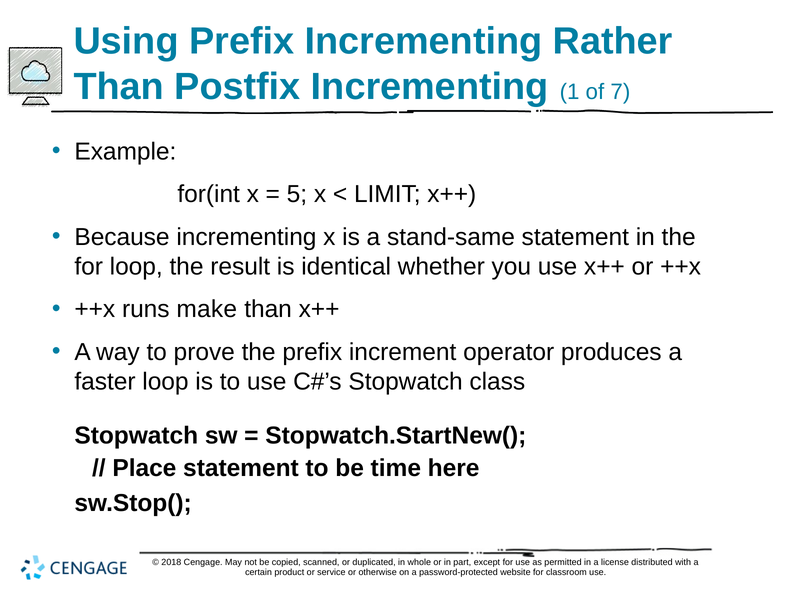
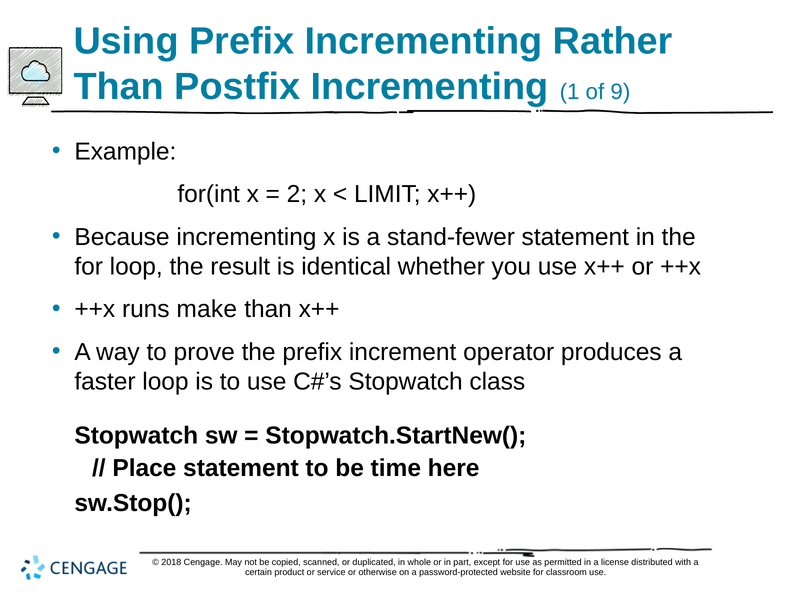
7: 7 -> 9
5: 5 -> 2
stand-same: stand-same -> stand-fewer
